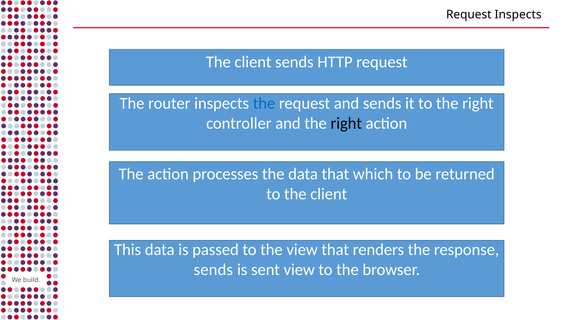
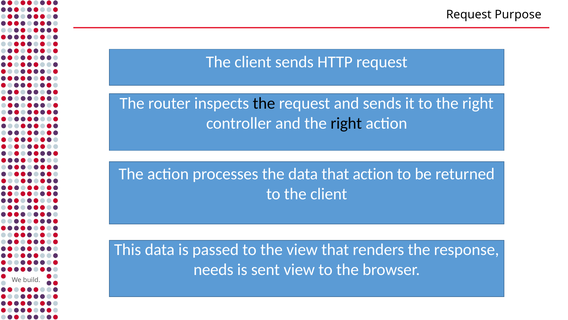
Request Inspects: Inspects -> Purpose
the at (264, 103) colour: blue -> black
that which: which -> action
sends at (213, 269): sends -> needs
